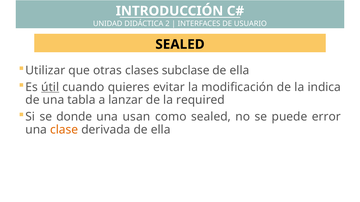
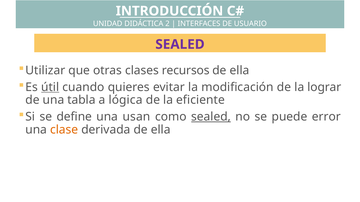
SEALED at (180, 44) colour: black -> purple
subclase: subclase -> recursos
indica: indica -> lograr
lanzar: lanzar -> lógica
required: required -> eficiente
donde: donde -> define
sealed at (211, 117) underline: none -> present
